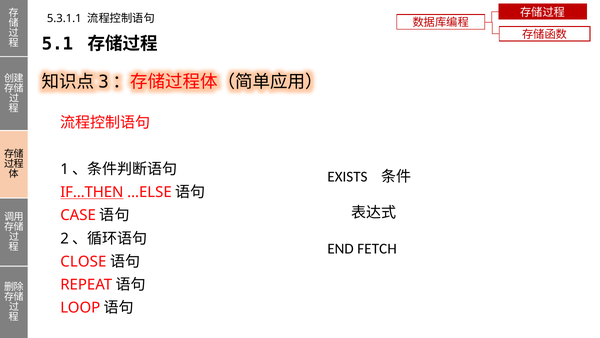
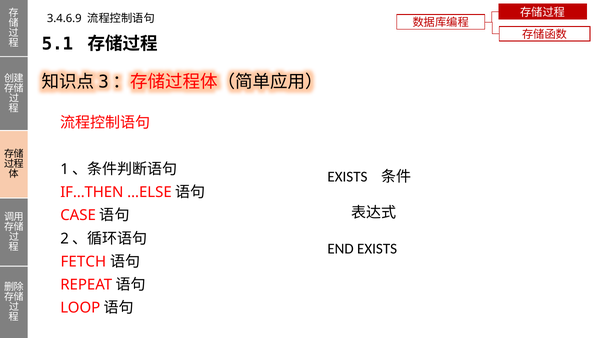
5.3.1.1: 5.3.1.1 -> 3.4.6.9
IF…THEN underline: present -> none
END FETCH: FETCH -> EXISTS
CLOSE: CLOSE -> FETCH
